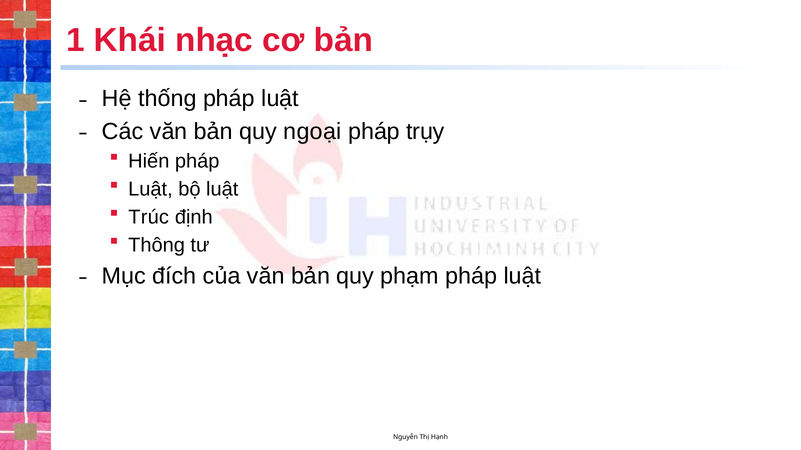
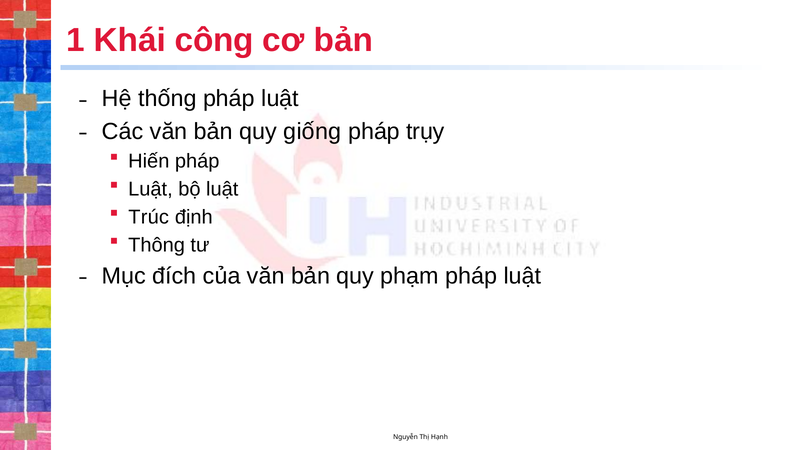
nhạc: nhạc -> công
ngoại: ngoại -> giống
